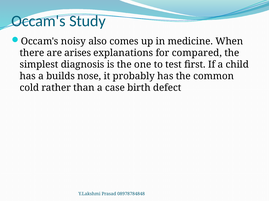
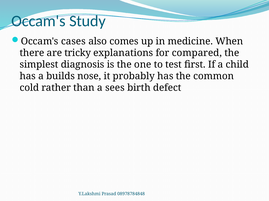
noisy: noisy -> cases
arises: arises -> tricky
case: case -> sees
